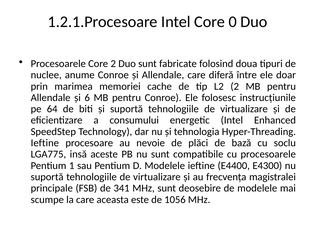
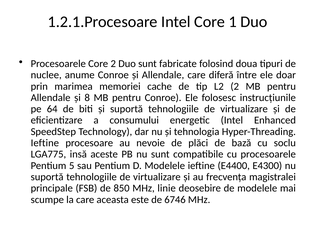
0: 0 -> 1
6: 6 -> 8
1: 1 -> 5
341: 341 -> 850
MHz sunt: sunt -> linie
1056: 1056 -> 6746
